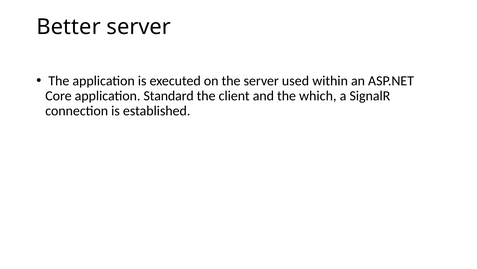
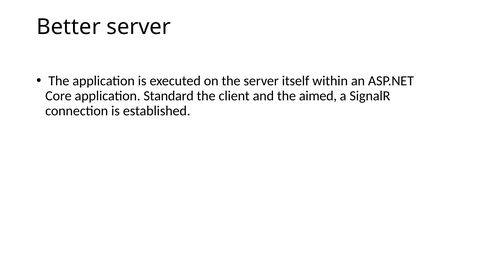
used: used -> itself
which: which -> aimed
